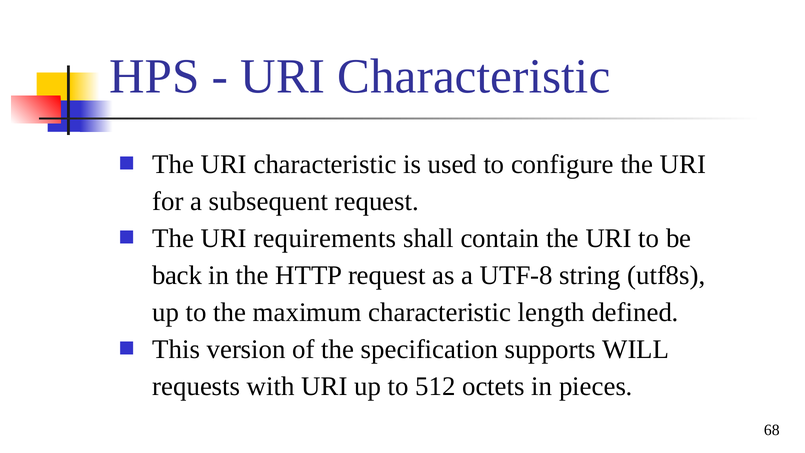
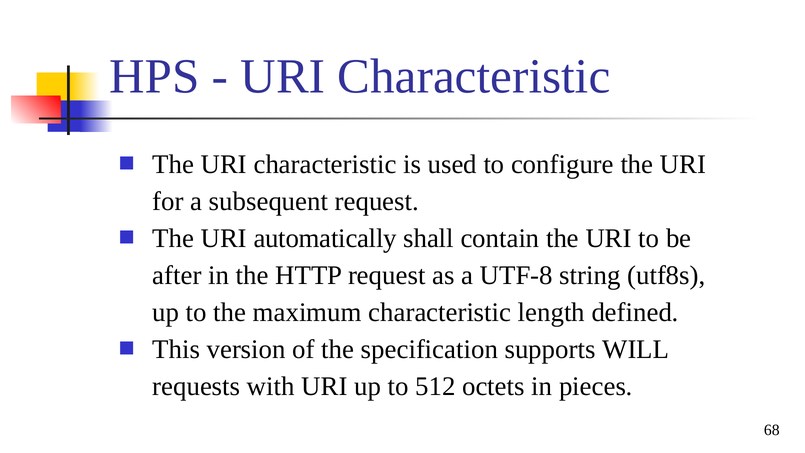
requirements: requirements -> automatically
back: back -> after
